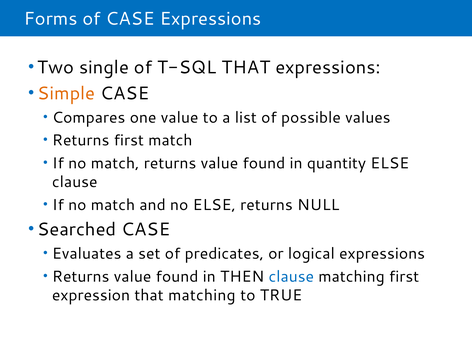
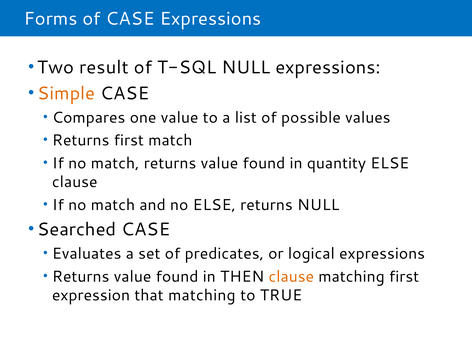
single: single -> result
T-SQL THAT: THAT -> NULL
clause at (291, 276) colour: blue -> orange
